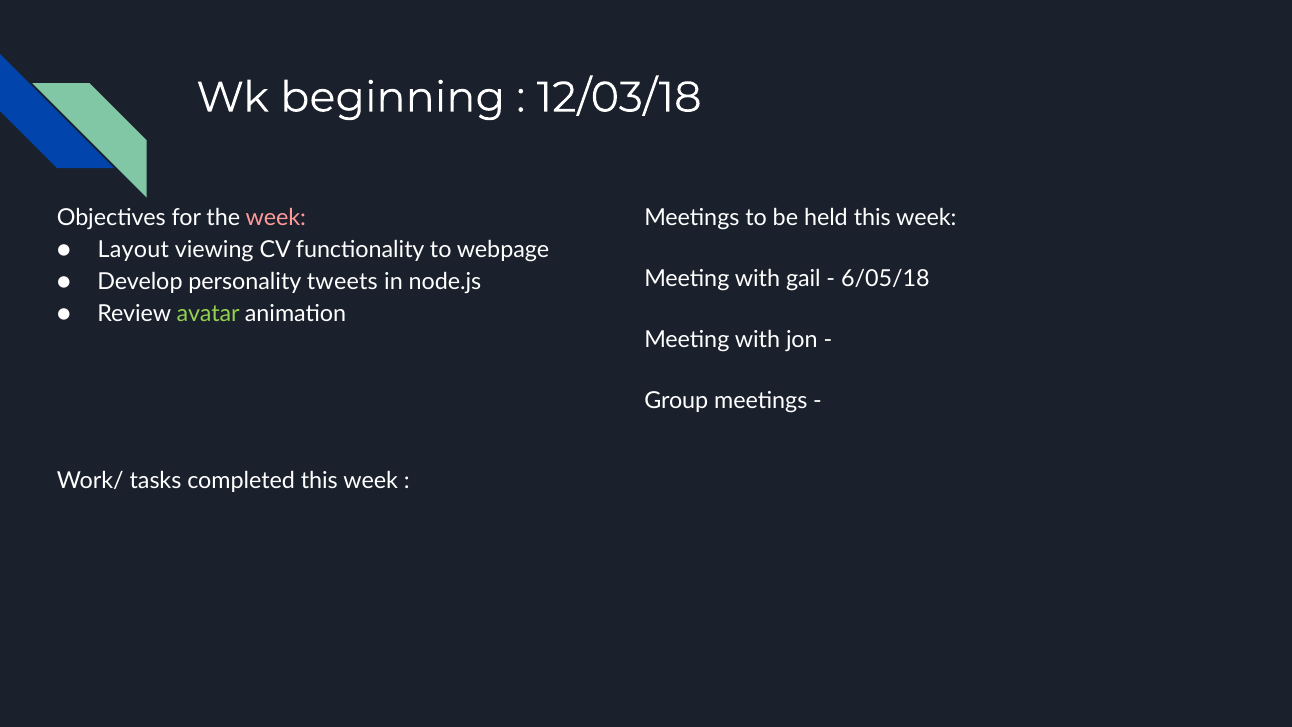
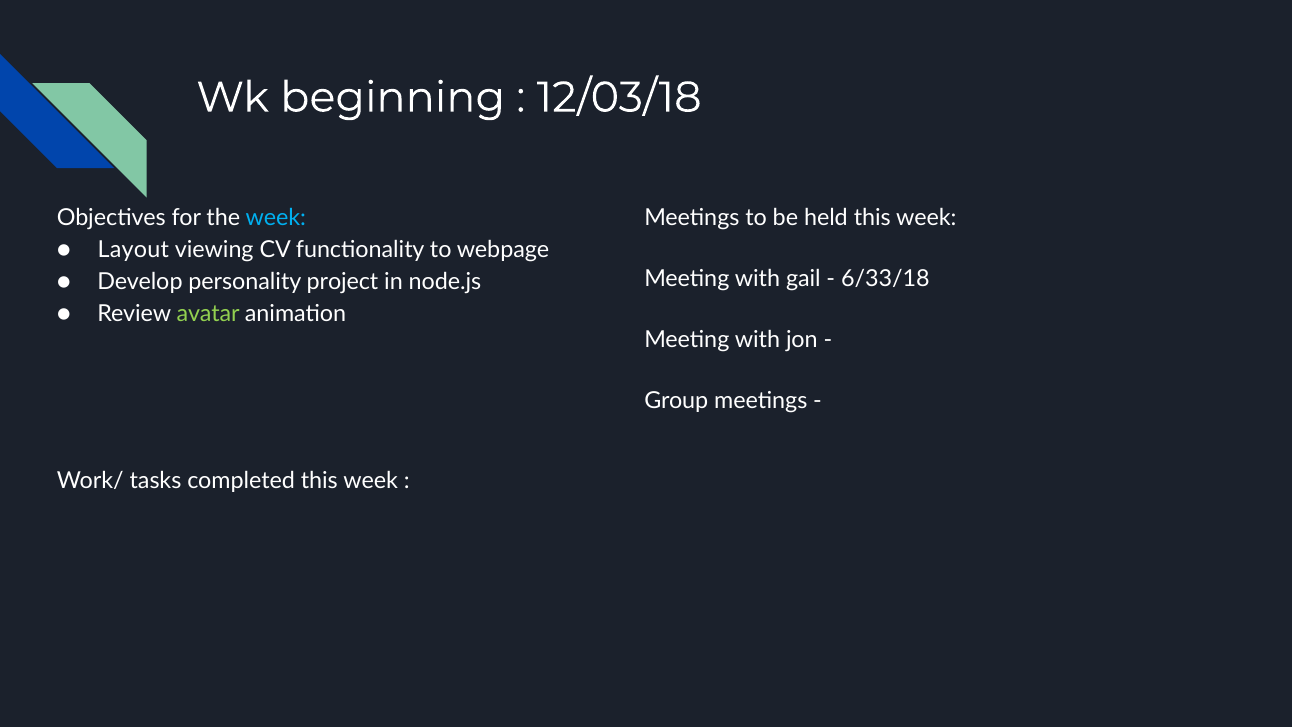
week at (276, 218) colour: pink -> light blue
6/05/18: 6/05/18 -> 6/33/18
tweets: tweets -> project
